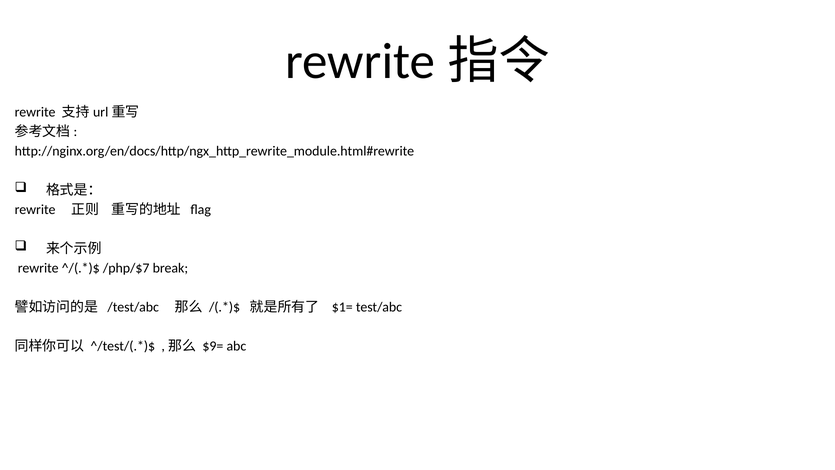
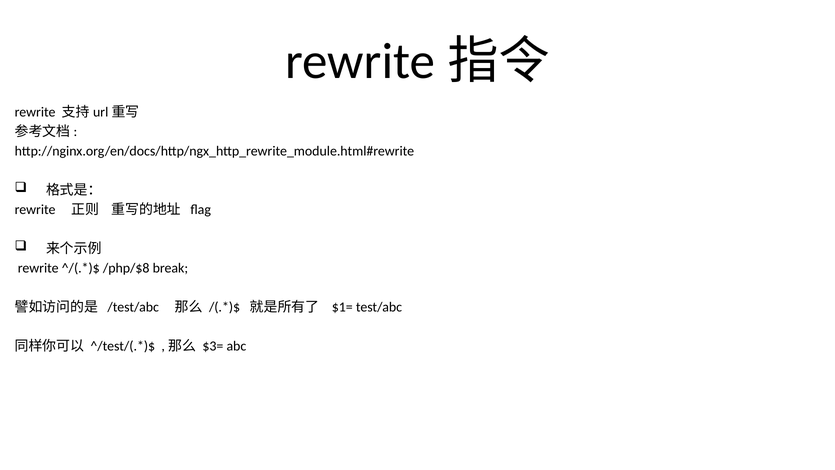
/php/$7: /php/$7 -> /php/$8
$9=: $9= -> $3=
